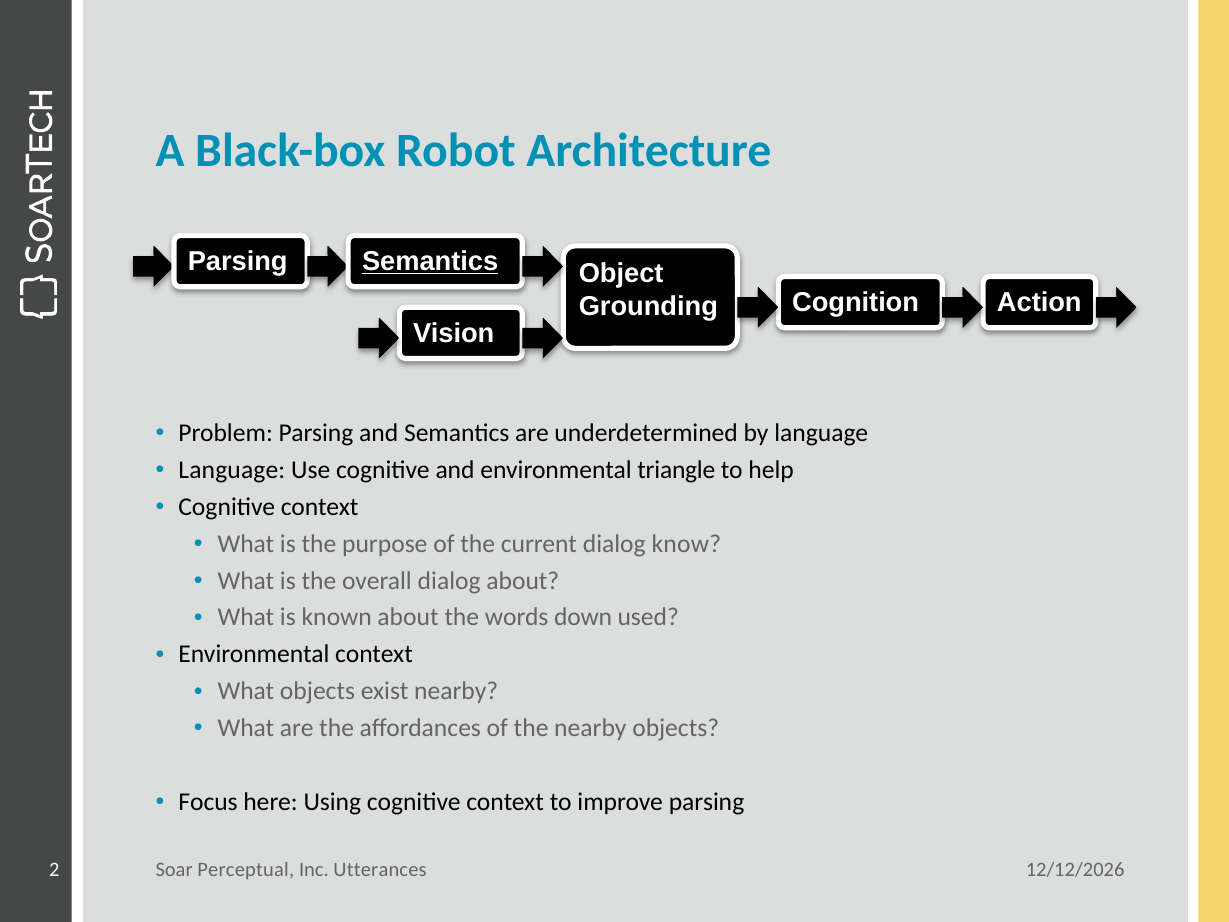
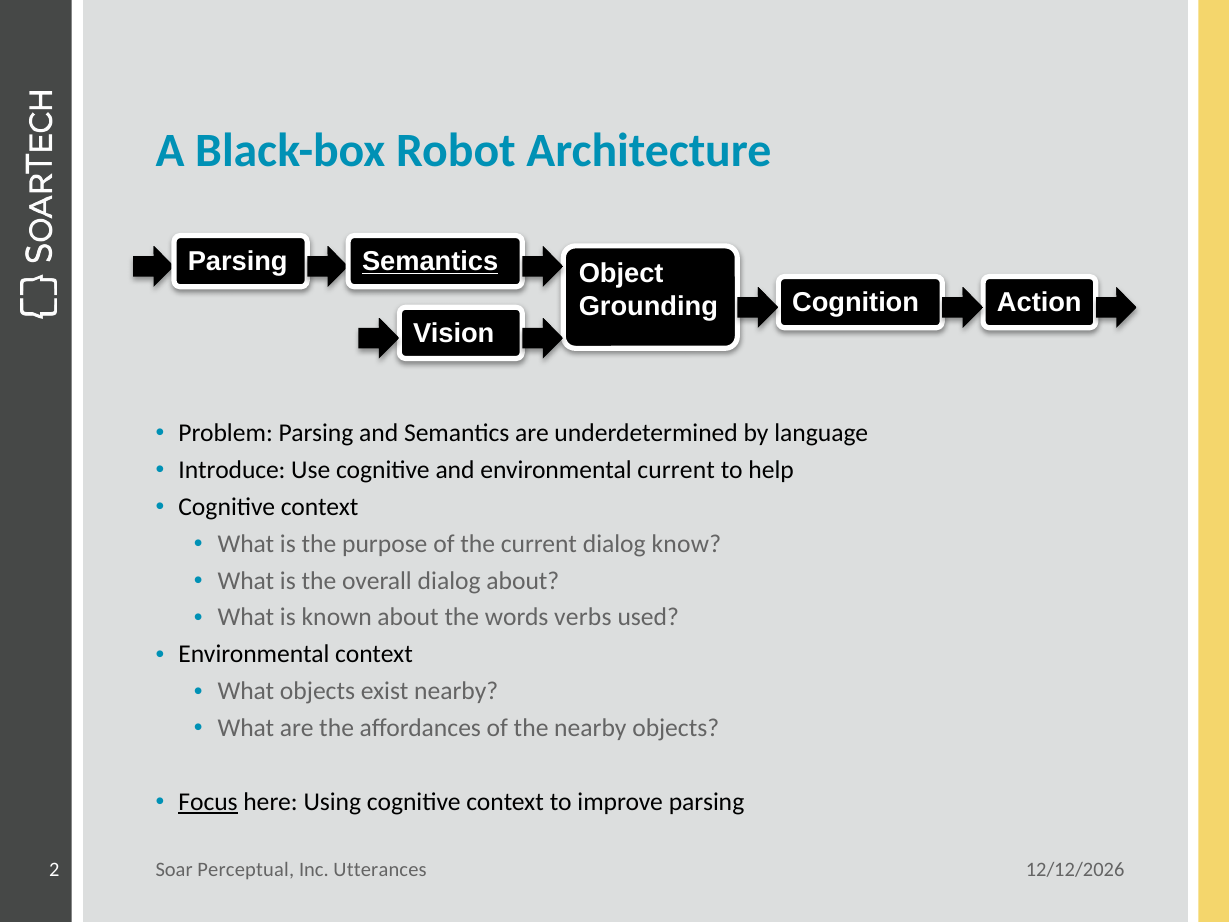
Language at (232, 470): Language -> Introduce
environmental triangle: triangle -> current
down: down -> verbs
Focus underline: none -> present
